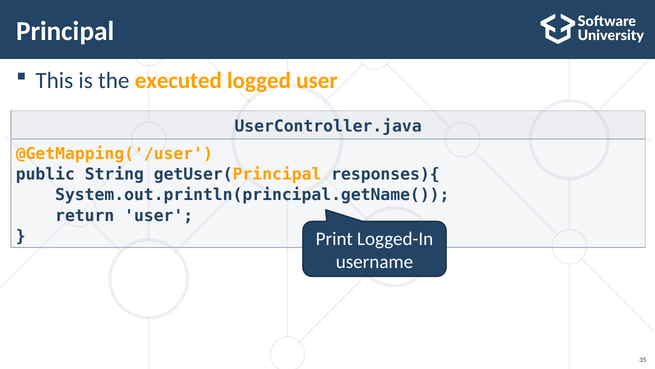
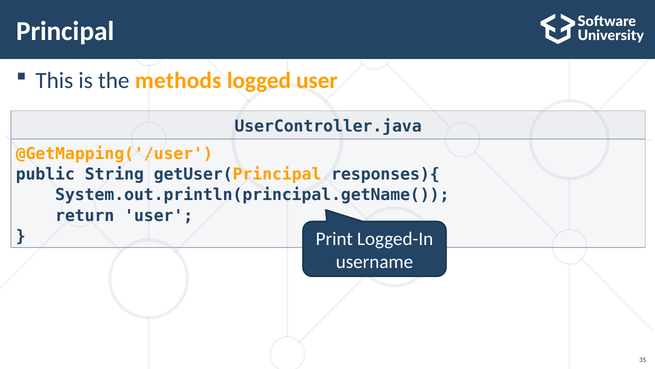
executed: executed -> methods
